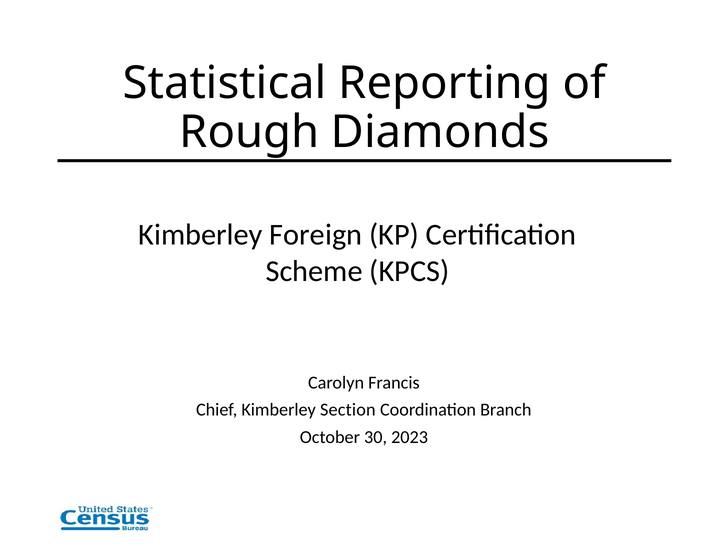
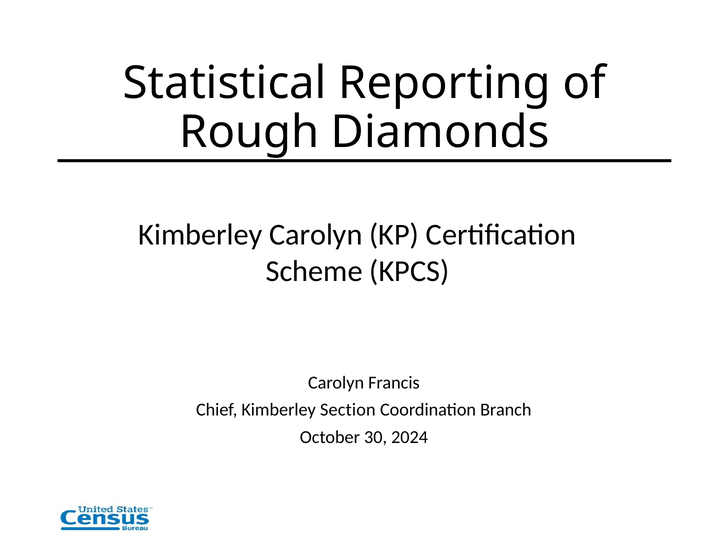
Kimberley Foreign: Foreign -> Carolyn
2023: 2023 -> 2024
